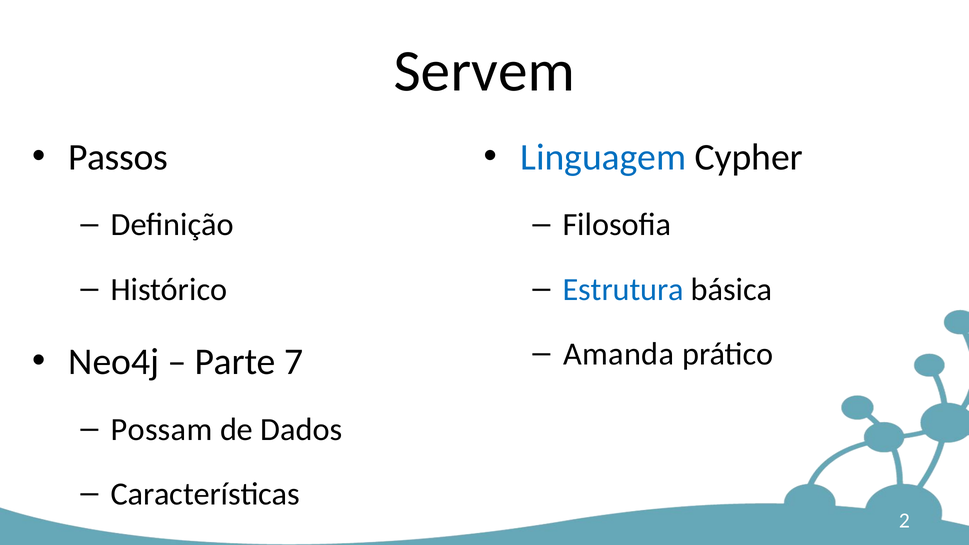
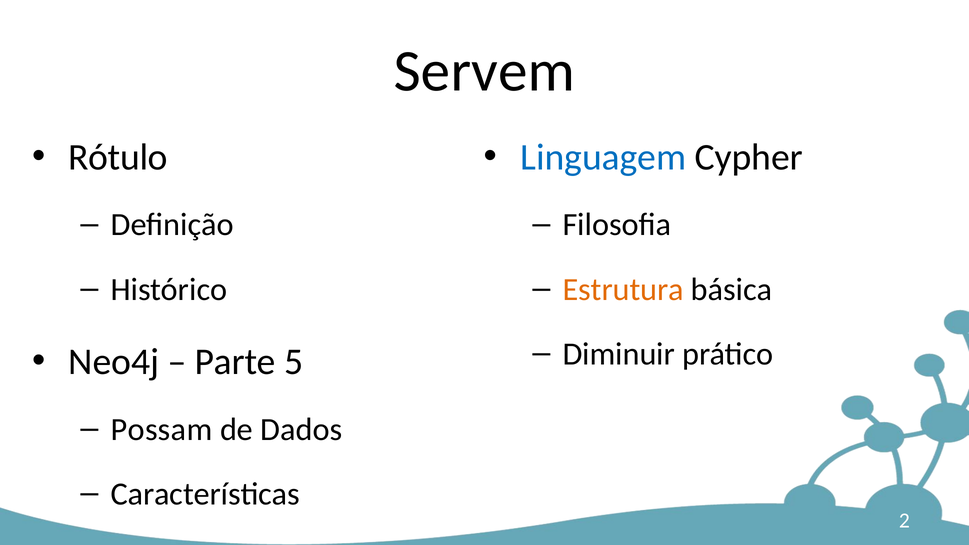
Passos: Passos -> Rótulo
Estrutura colour: blue -> orange
Amanda: Amanda -> Diminuir
7: 7 -> 5
